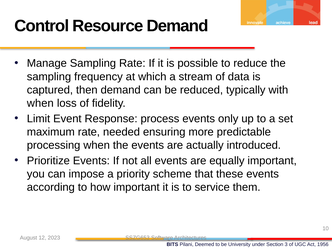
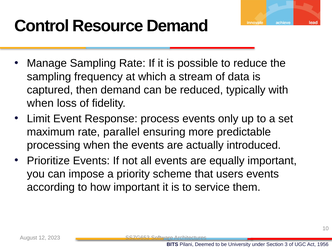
needed: needed -> parallel
these: these -> users
